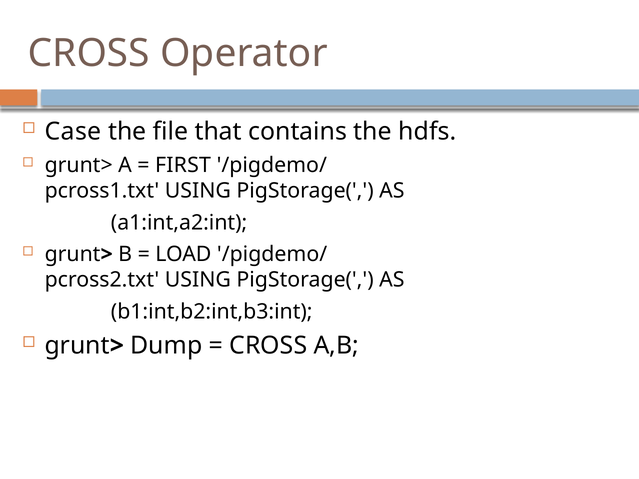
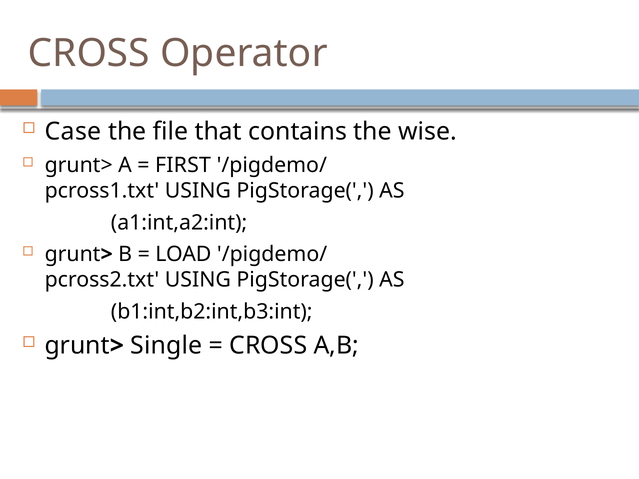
hdfs: hdfs -> wise
Dump: Dump -> Single
